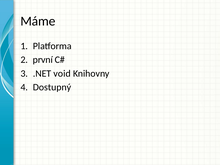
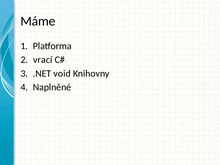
první: první -> vrací
Dostupný: Dostupný -> Naplněné
